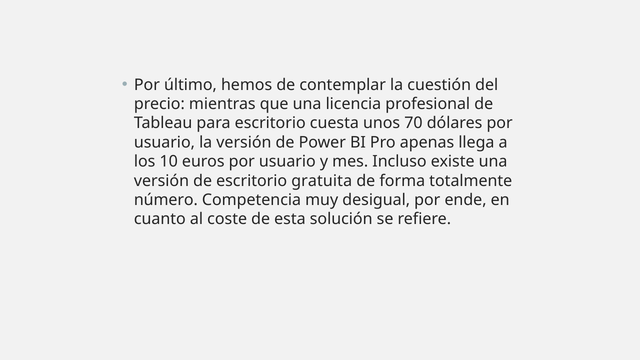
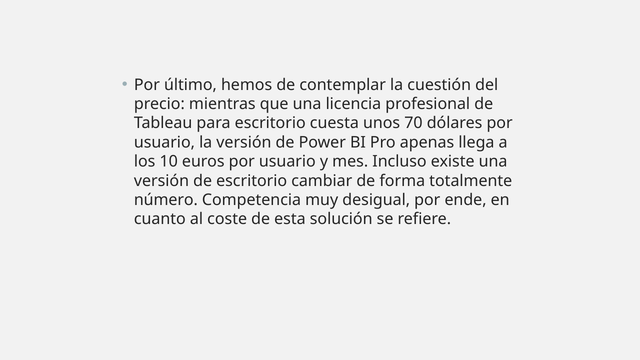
gratuita: gratuita -> cambiar
